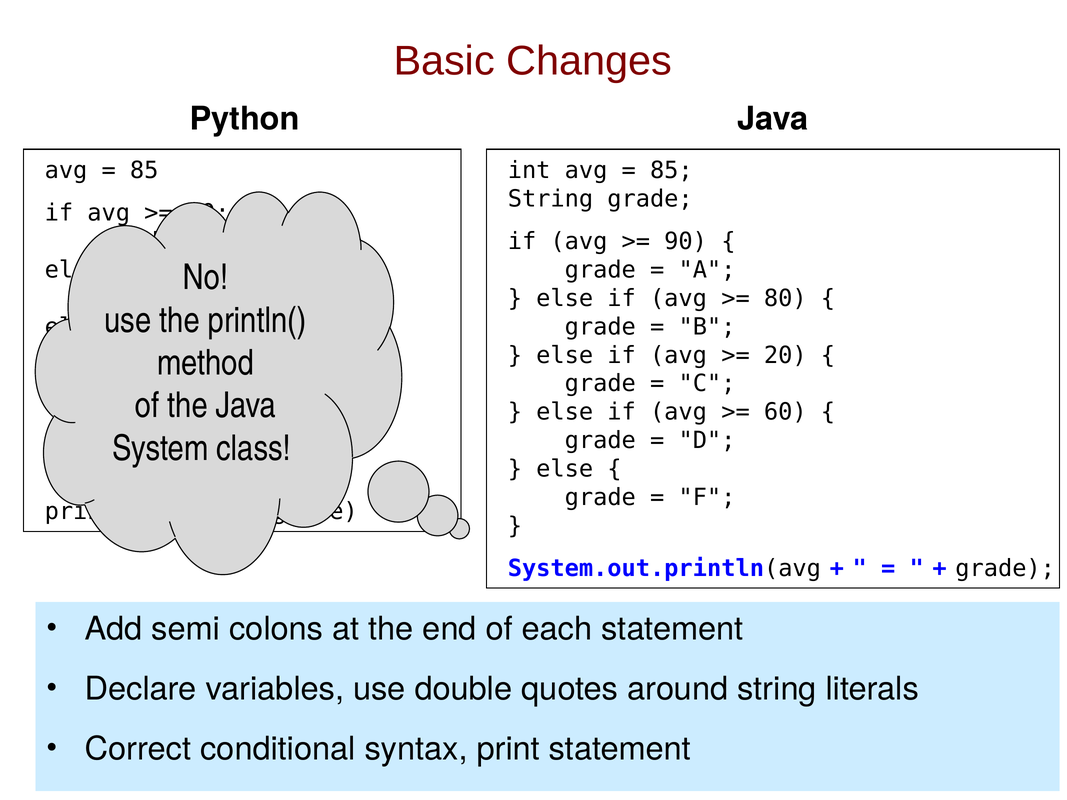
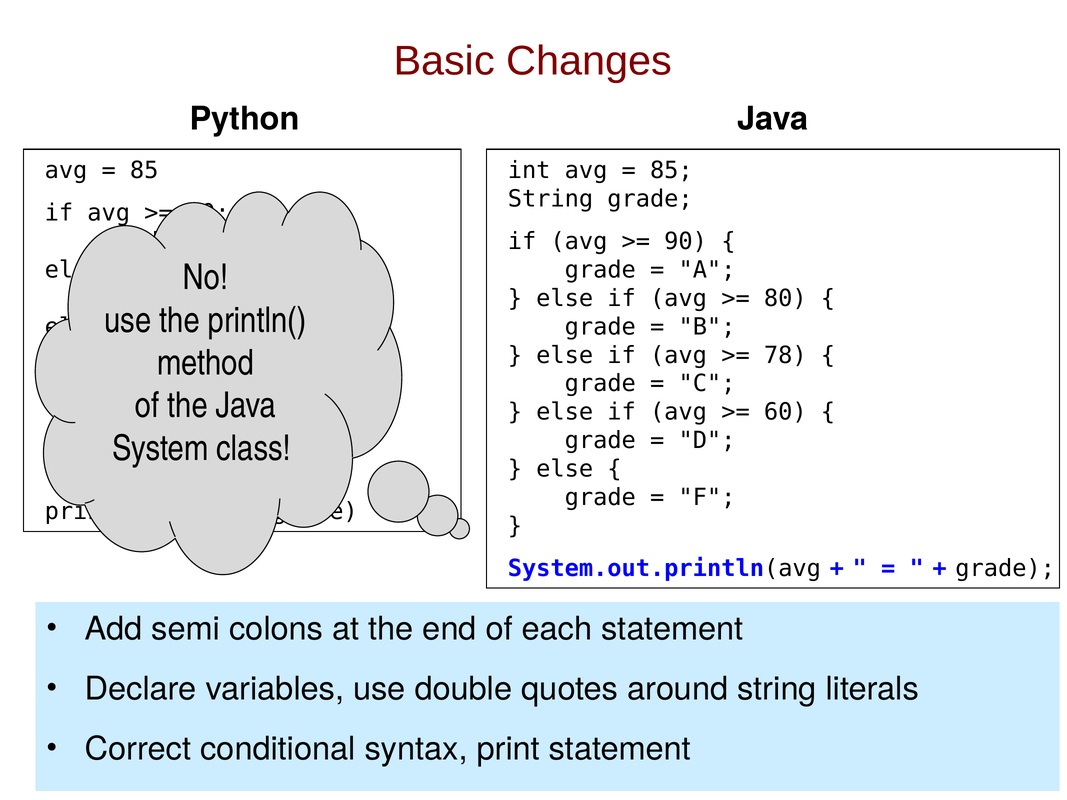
20: 20 -> 78
